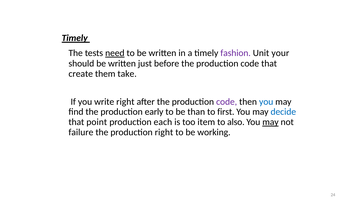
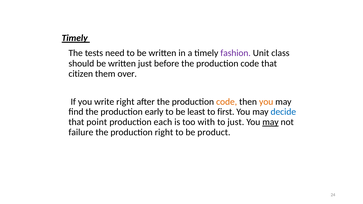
need underline: present -> none
your: your -> class
create: create -> citizen
take: take -> over
code at (227, 102) colour: purple -> orange
you at (266, 102) colour: blue -> orange
than: than -> least
item: item -> with
to also: also -> just
working: working -> product
